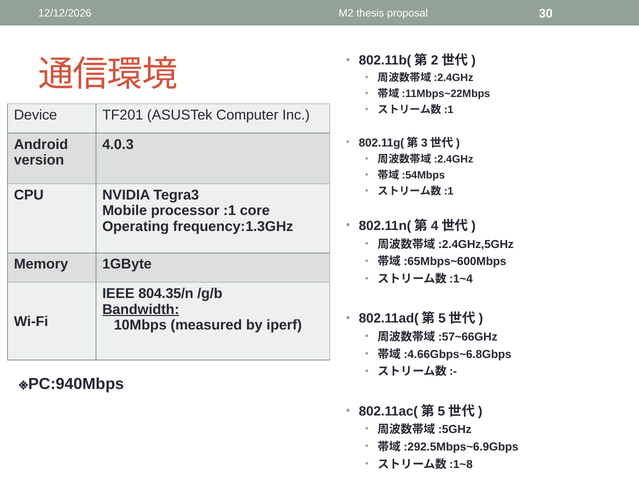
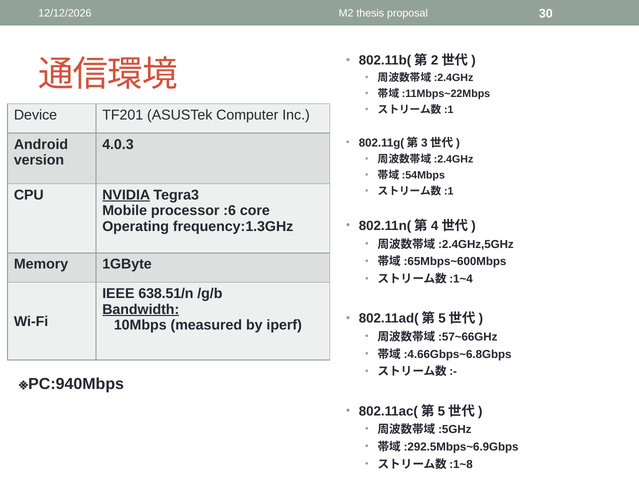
NVIDIA underline: none -> present
:1: :1 -> :6
804.35/n: 804.35/n -> 638.51/n
